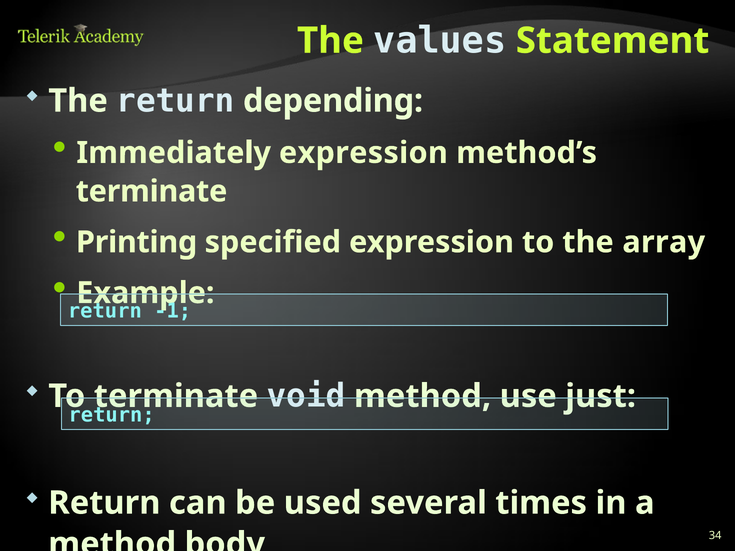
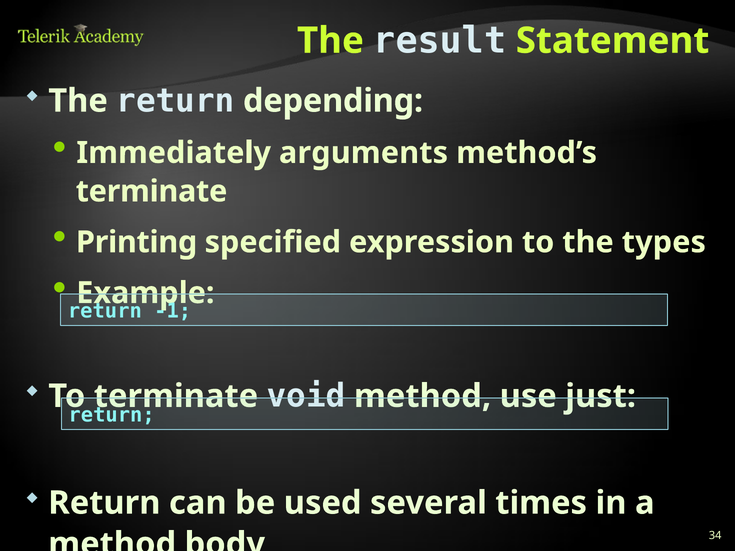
values: values -> result
Immediately expression: expression -> arguments
array: array -> types
